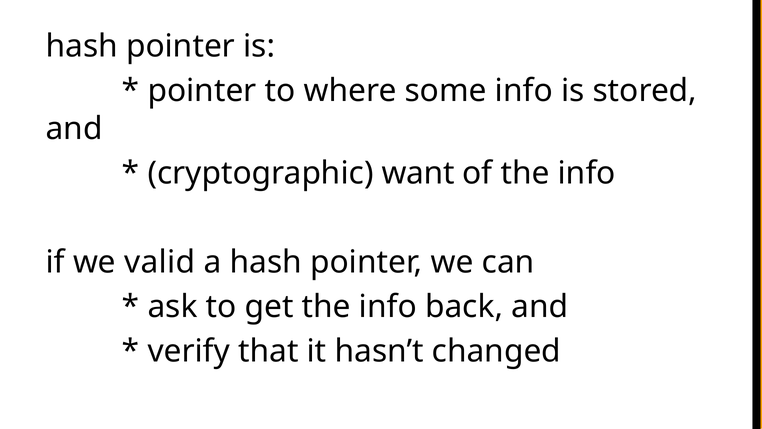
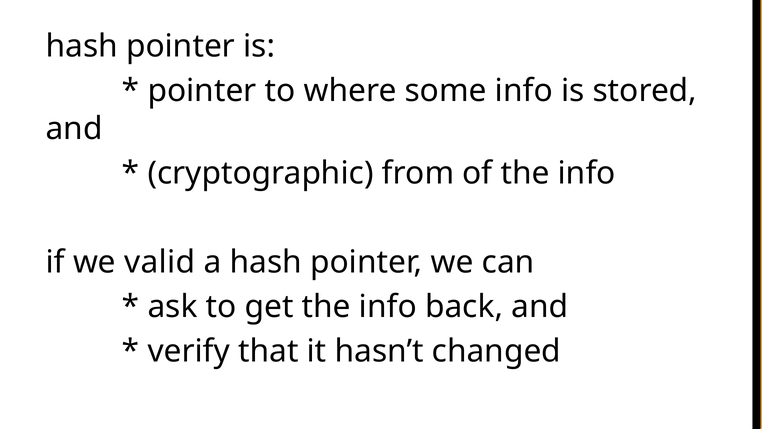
want: want -> from
